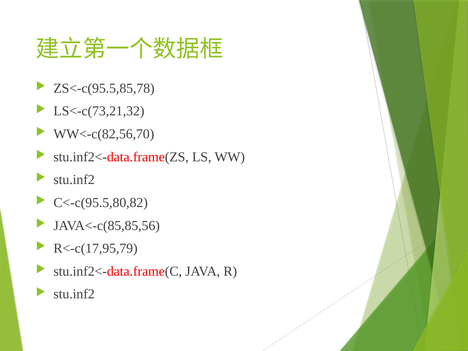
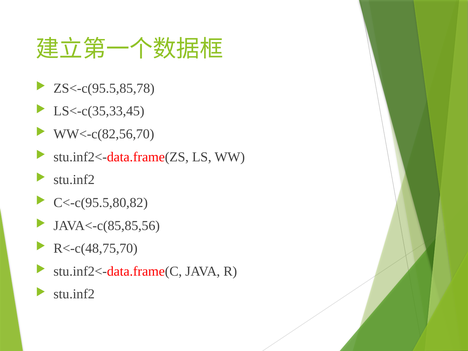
LS<-c(73,21,32: LS<-c(73,21,32 -> LS<-c(35,33,45
R<-c(17,95,79: R<-c(17,95,79 -> R<-c(48,75,70
